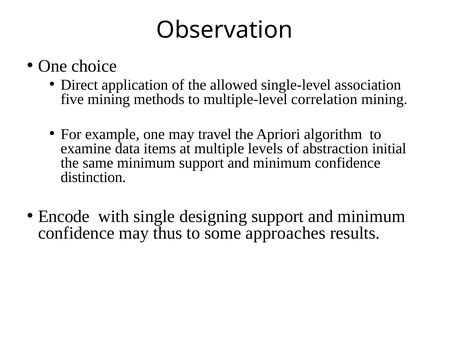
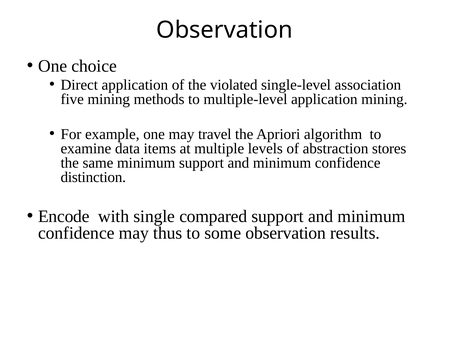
allowed: allowed -> violated
multiple-level correlation: correlation -> application
initial: initial -> stores
designing: designing -> compared
some approaches: approaches -> observation
